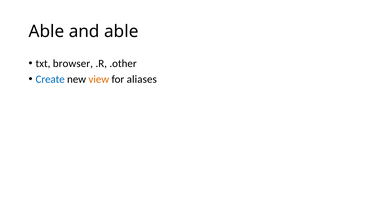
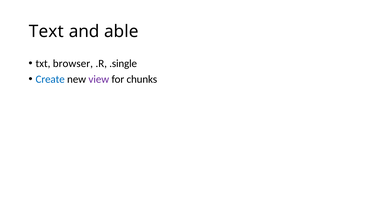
Able at (46, 32): Able -> Text
.other: .other -> .single
view colour: orange -> purple
aliases: aliases -> chunks
